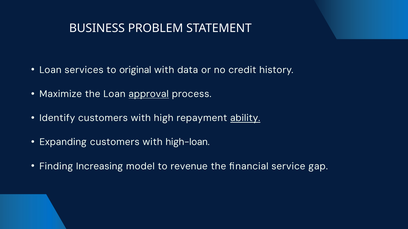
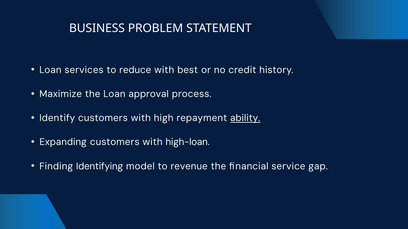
original: original -> reduce
data: data -> best
approval underline: present -> none
Increasing: Increasing -> Identifying
